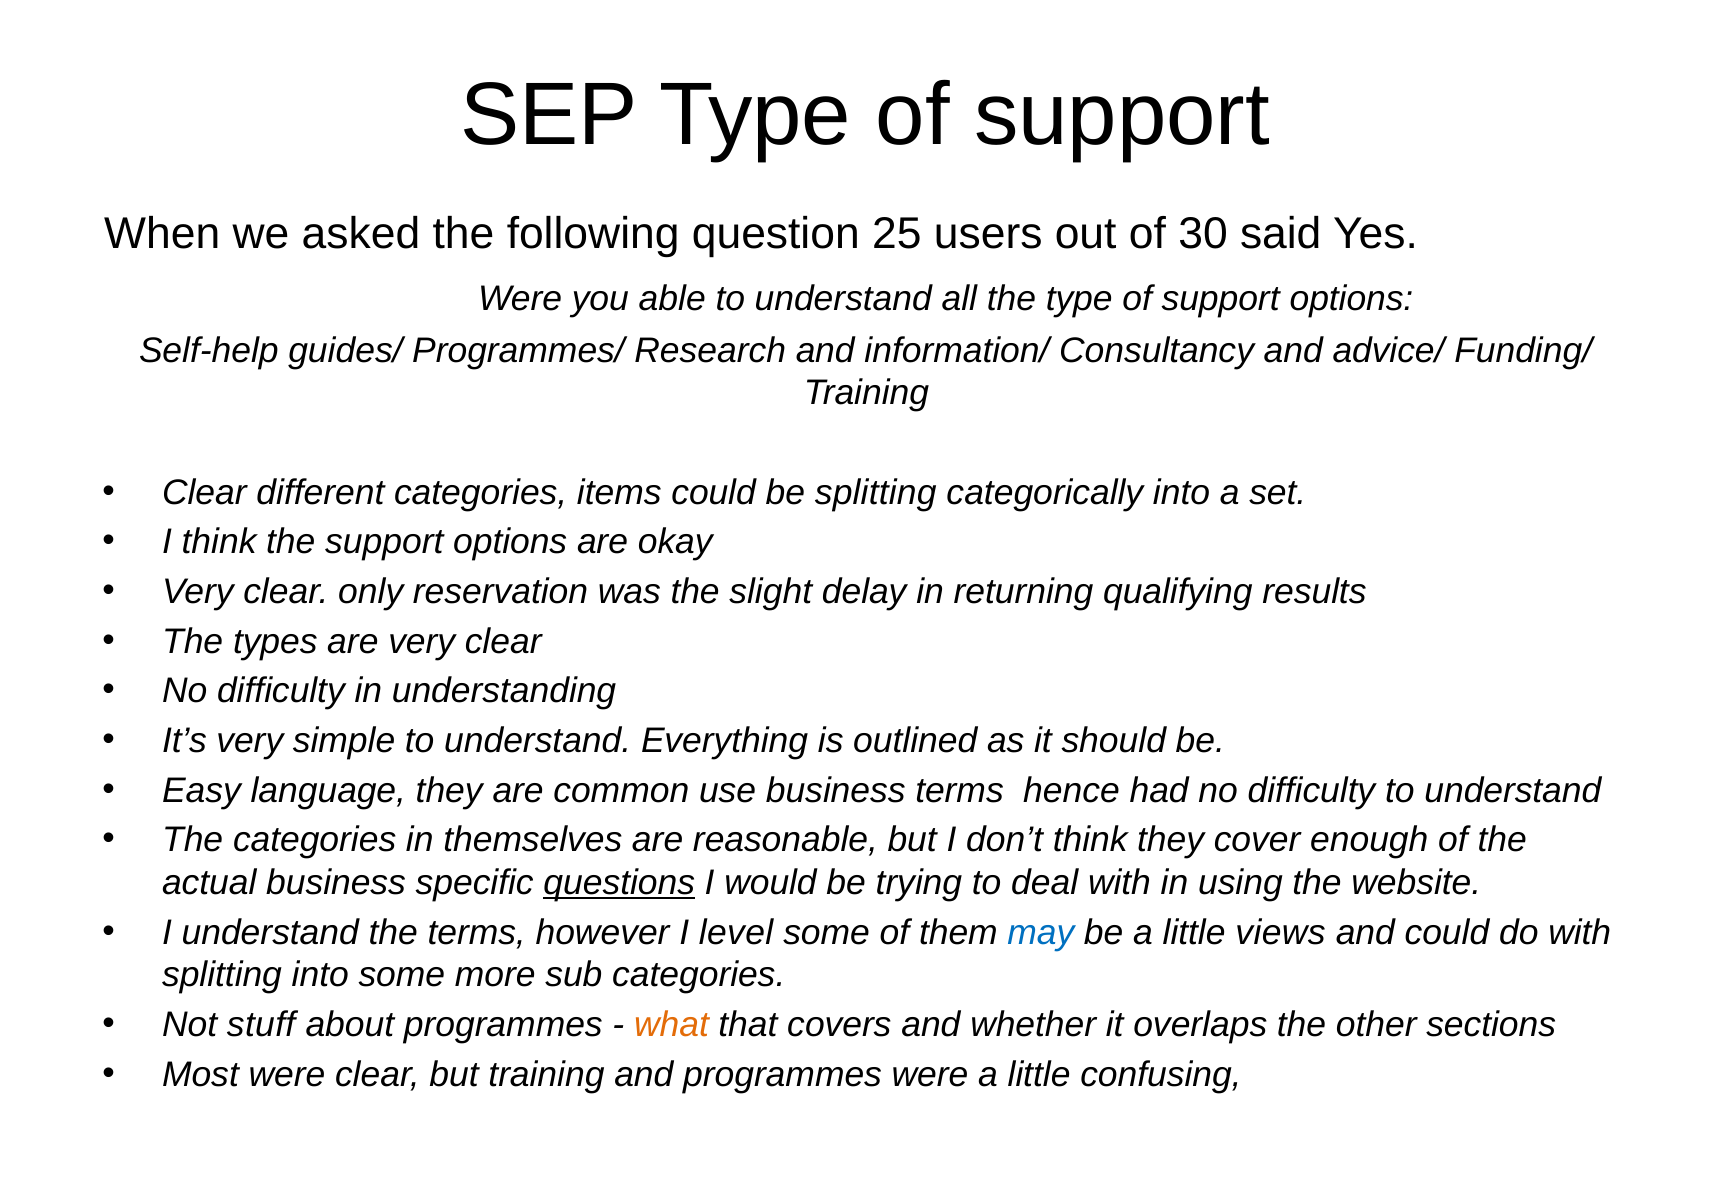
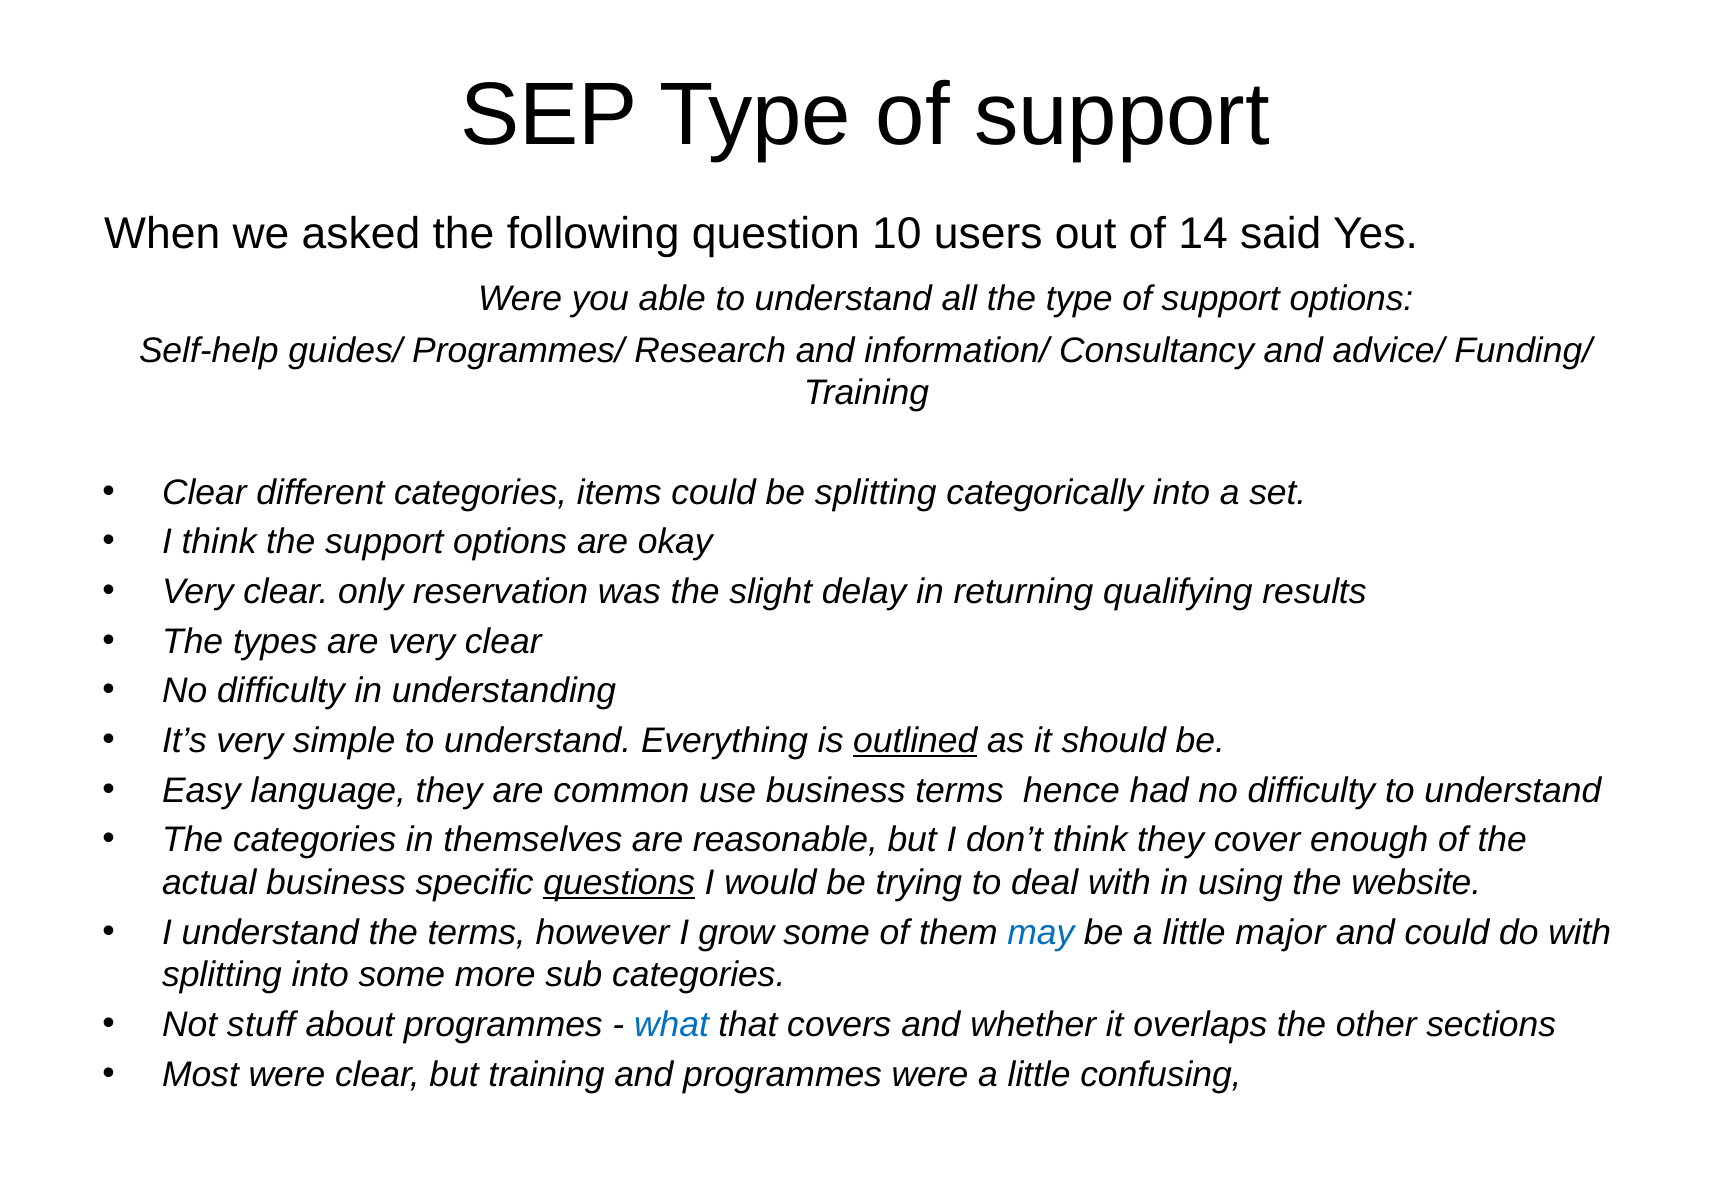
25: 25 -> 10
30: 30 -> 14
outlined underline: none -> present
level: level -> grow
views: views -> major
what colour: orange -> blue
